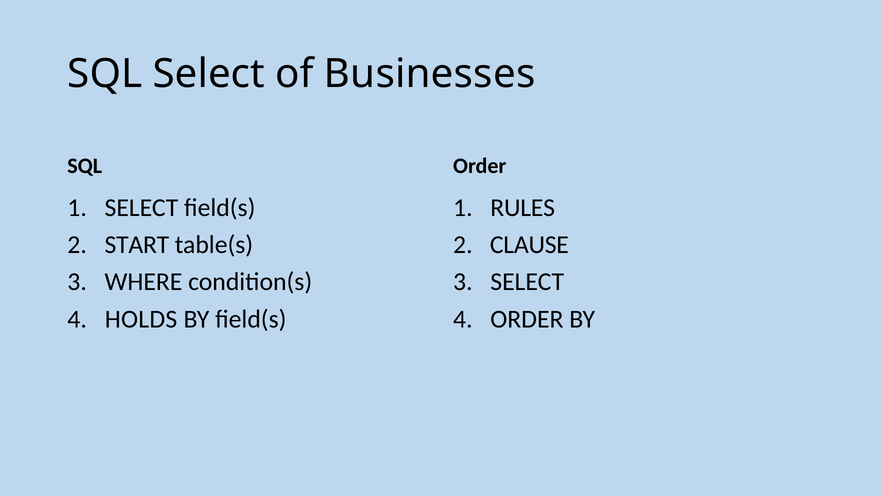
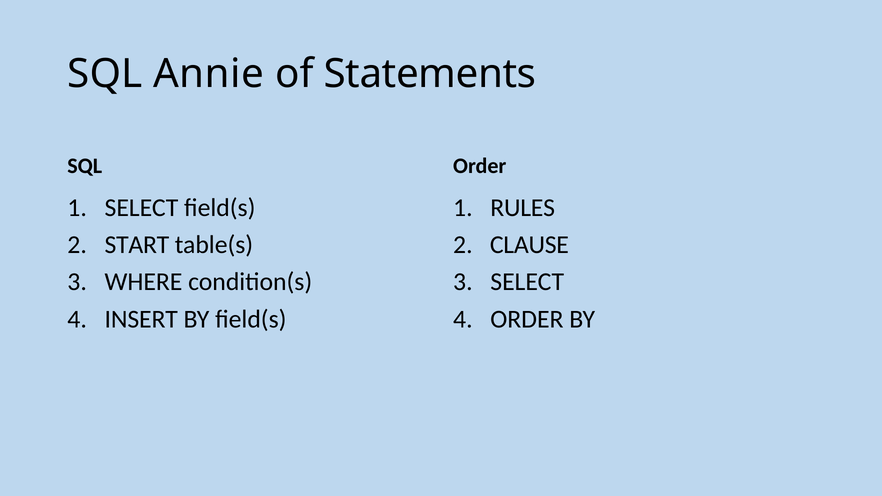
SQL Select: Select -> Annie
Businesses: Businesses -> Statements
HOLDS: HOLDS -> INSERT
